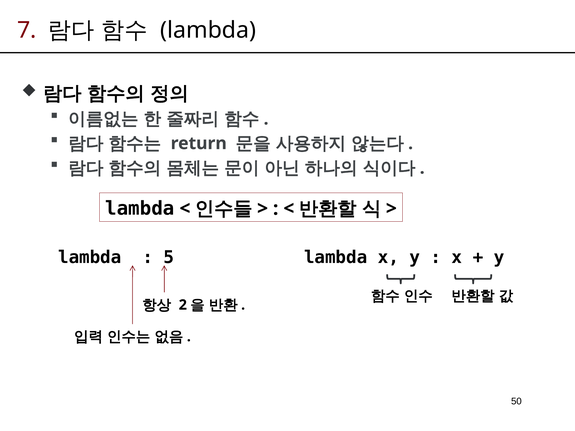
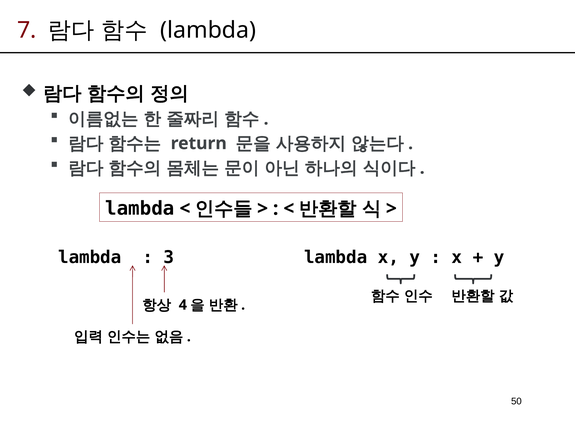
5: 5 -> 3
2: 2 -> 4
